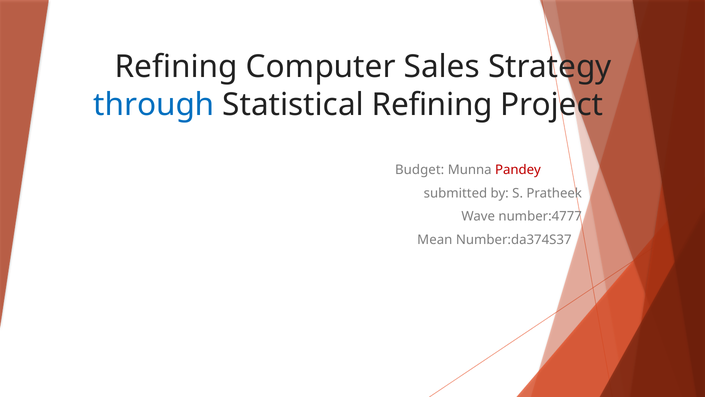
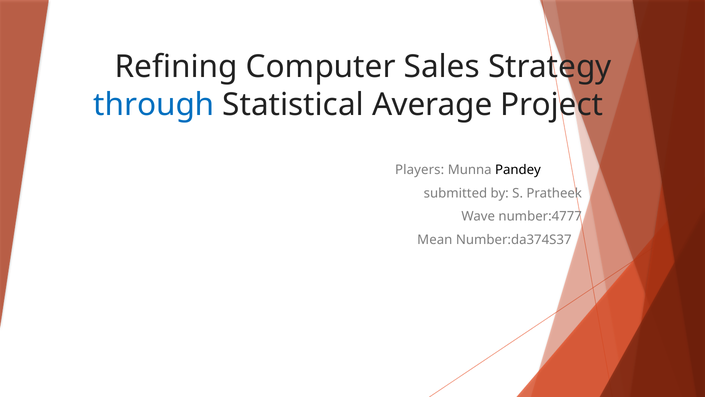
Statistical Refining: Refining -> Average
Budget: Budget -> Players
Pandey colour: red -> black
